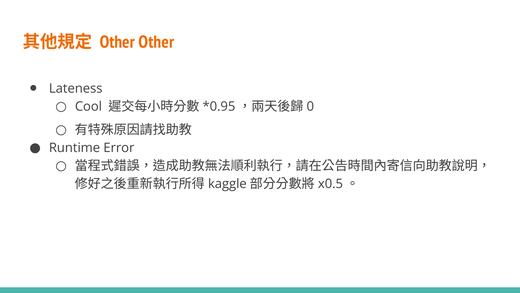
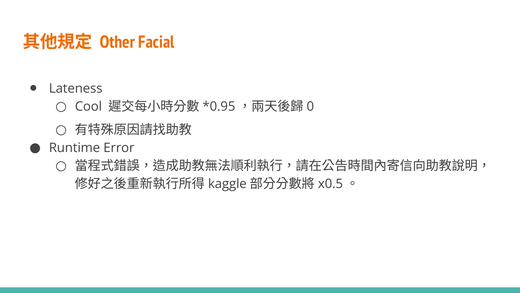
Other Other: Other -> Facial
